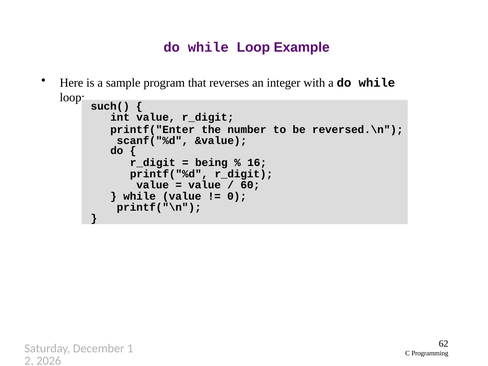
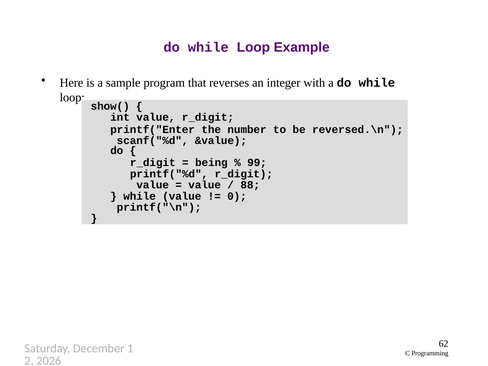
such(: such( -> show(
16: 16 -> 99
60: 60 -> 88
